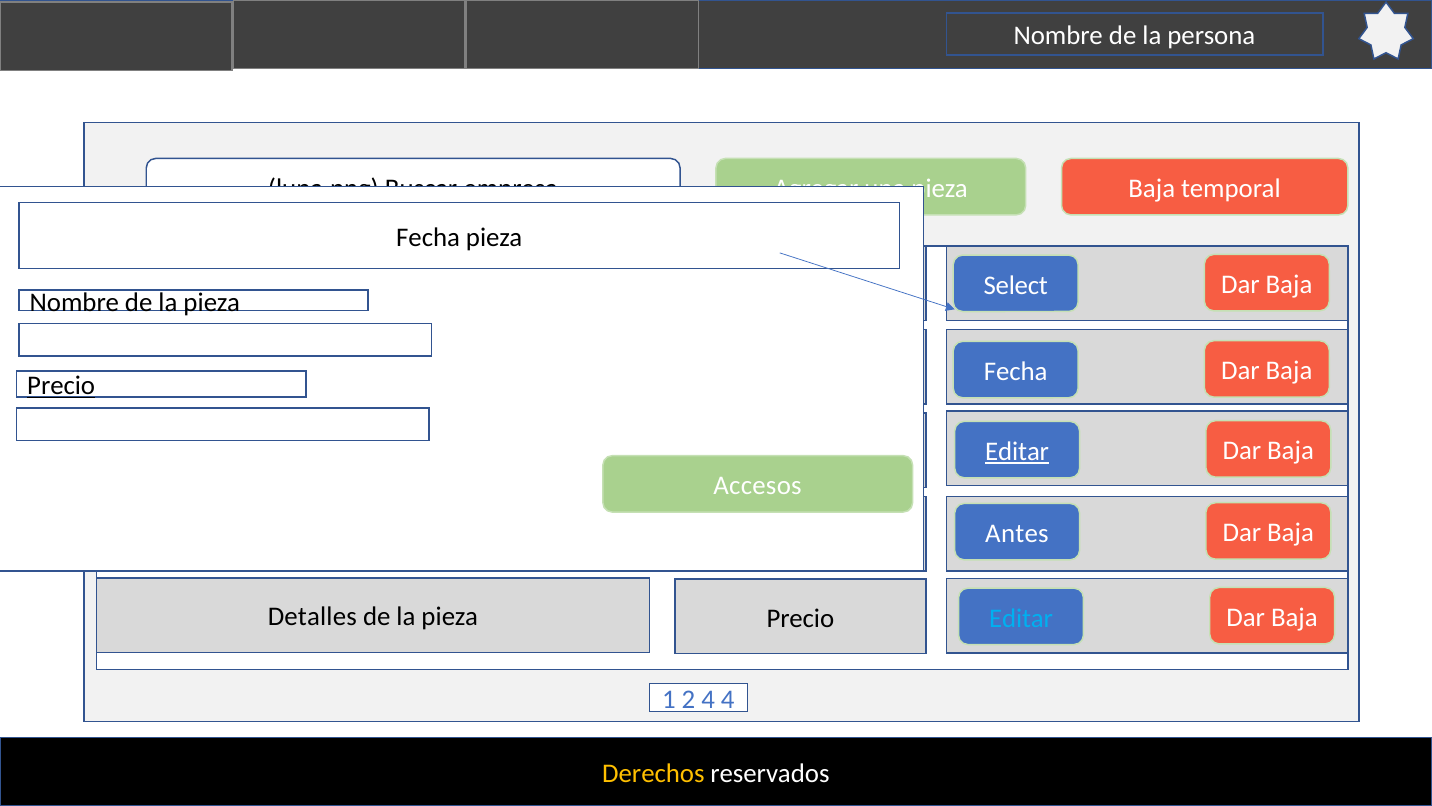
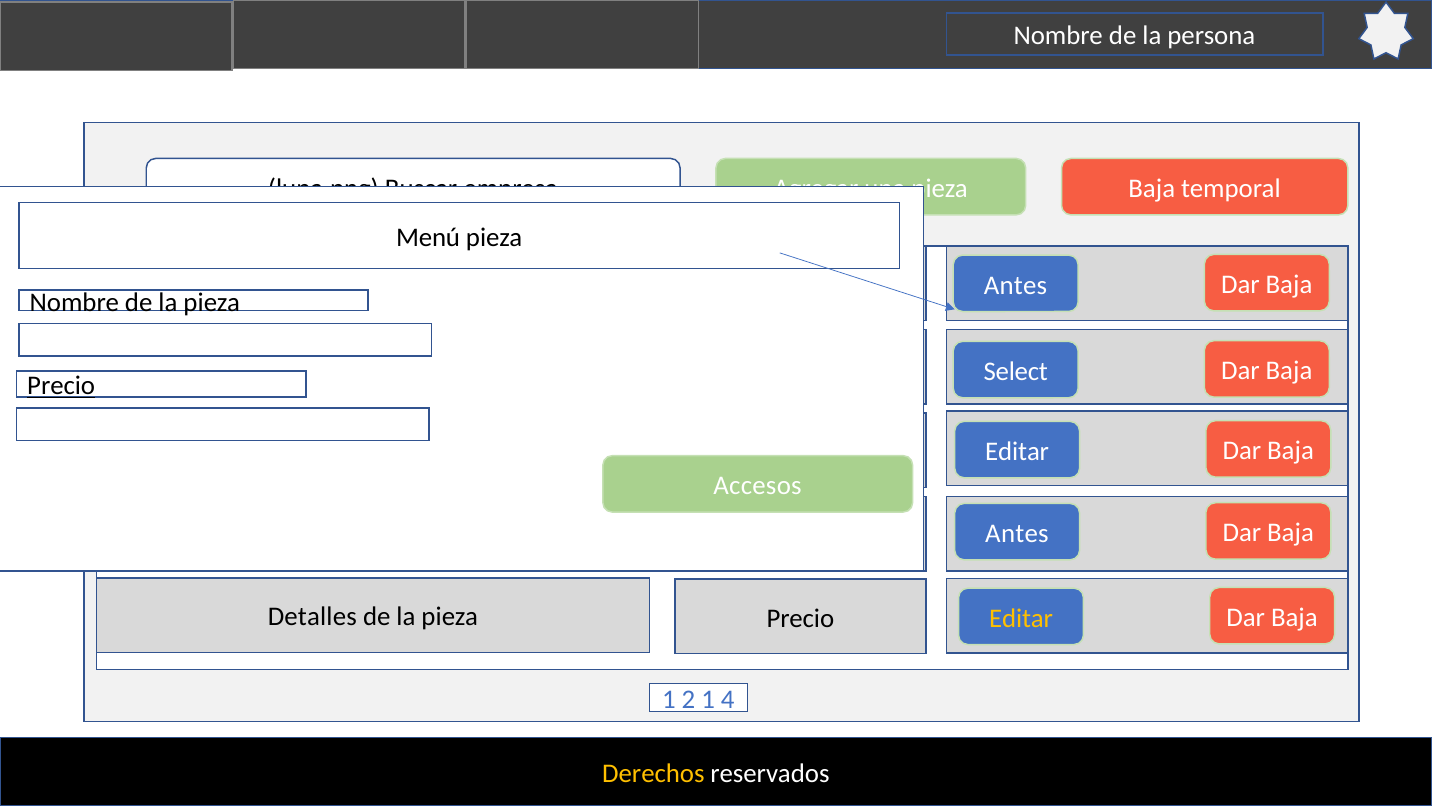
Fecha at (428, 237): Fecha -> Menú
Select at (1016, 285): Select -> Antes
Fecha at (1016, 371): Fecha -> Select
Editar at (1017, 451) underline: present -> none
Editar at (1021, 618) colour: light blue -> yellow
2 4: 4 -> 1
